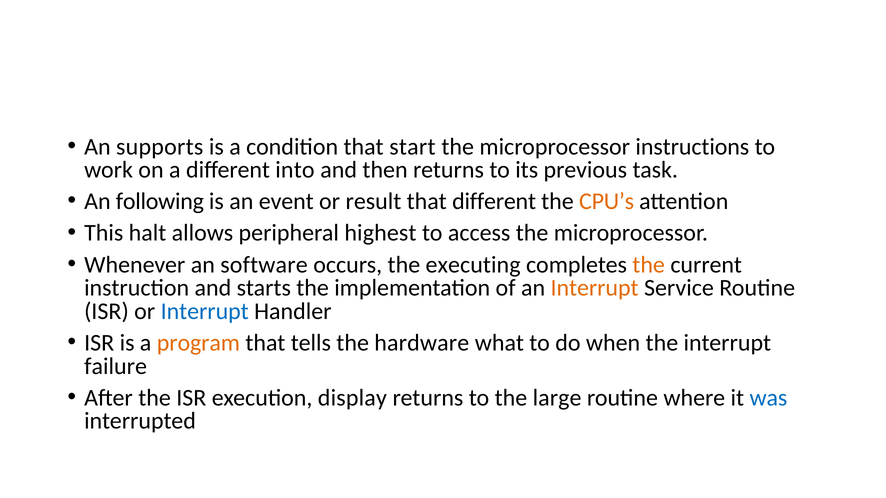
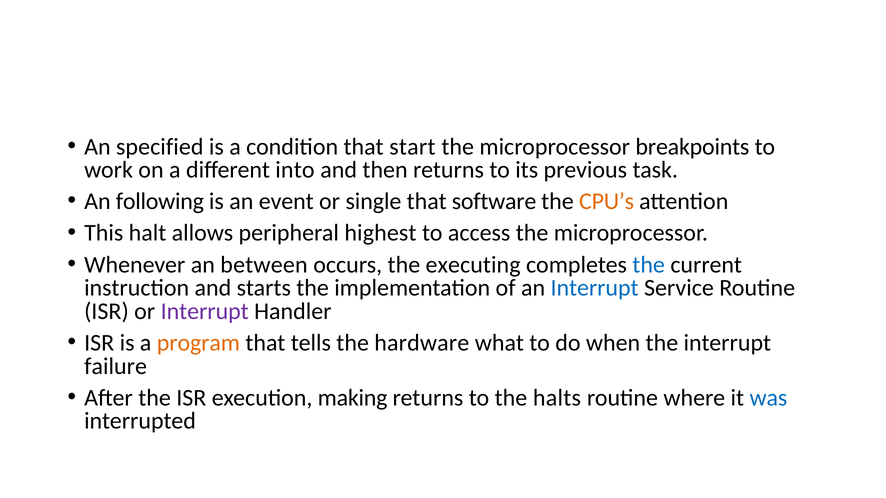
supports: supports -> specified
instructions: instructions -> breakpoints
result: result -> single
that different: different -> software
software: software -> between
the at (649, 265) colour: orange -> blue
Interrupt at (595, 288) colour: orange -> blue
Interrupt at (205, 311) colour: blue -> purple
display: display -> making
large: large -> halts
